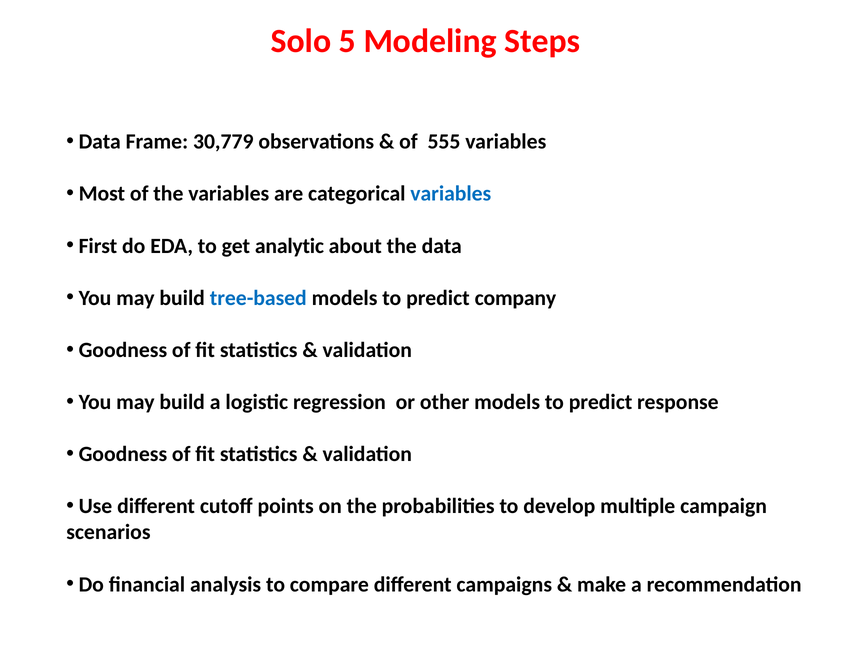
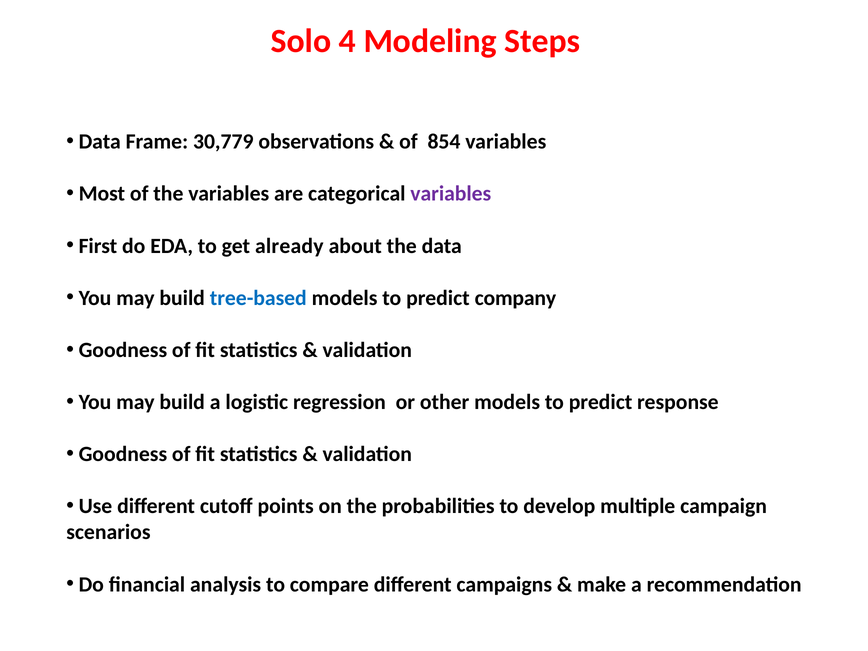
5: 5 -> 4
555: 555 -> 854
variables at (451, 194) colour: blue -> purple
analytic: analytic -> already
